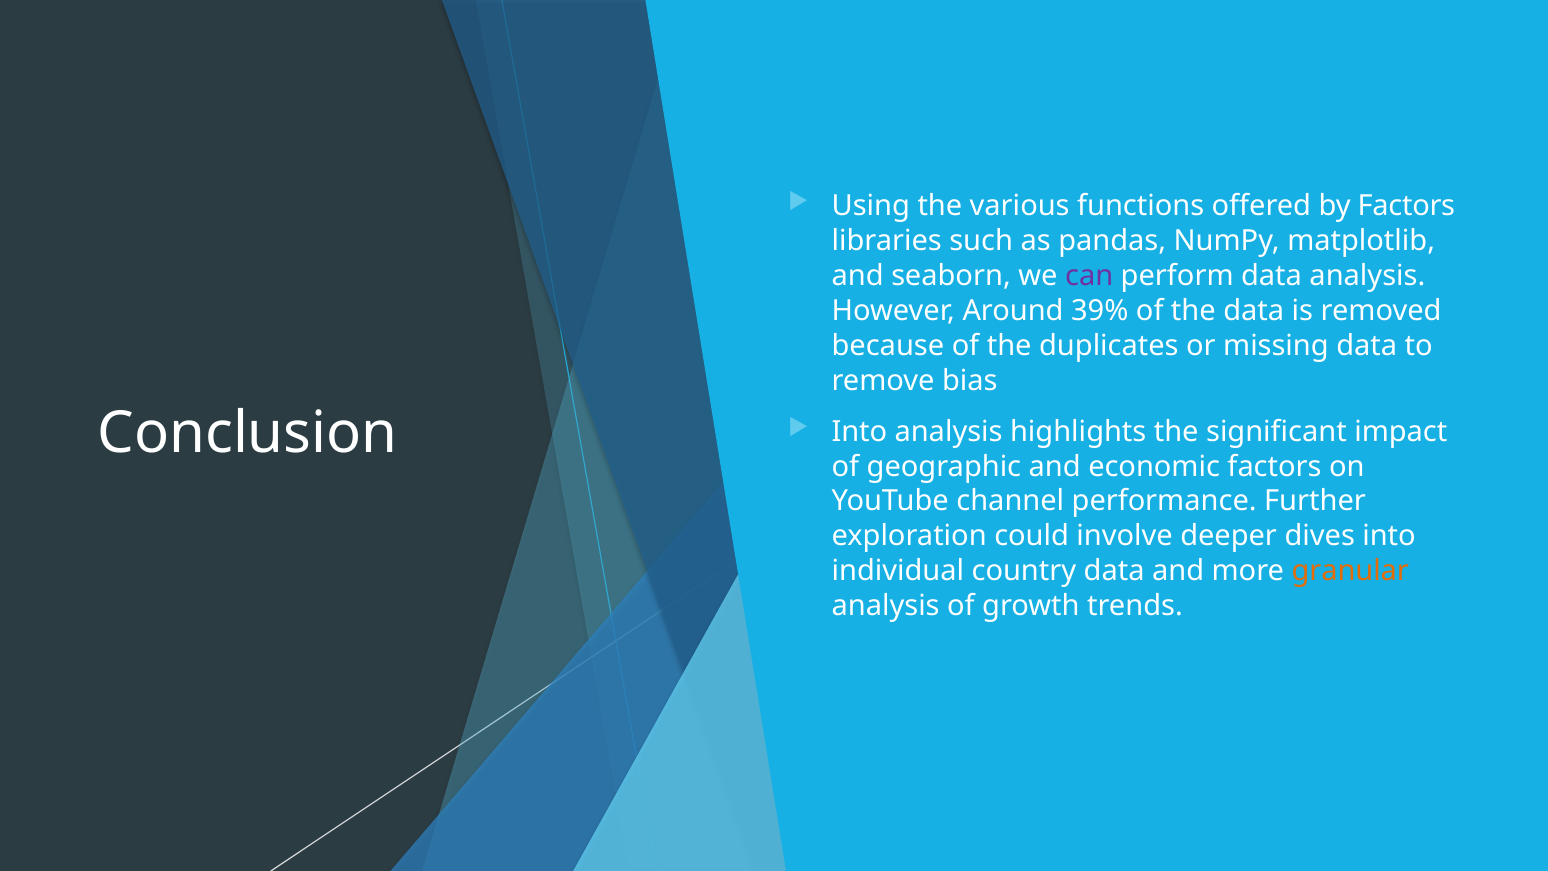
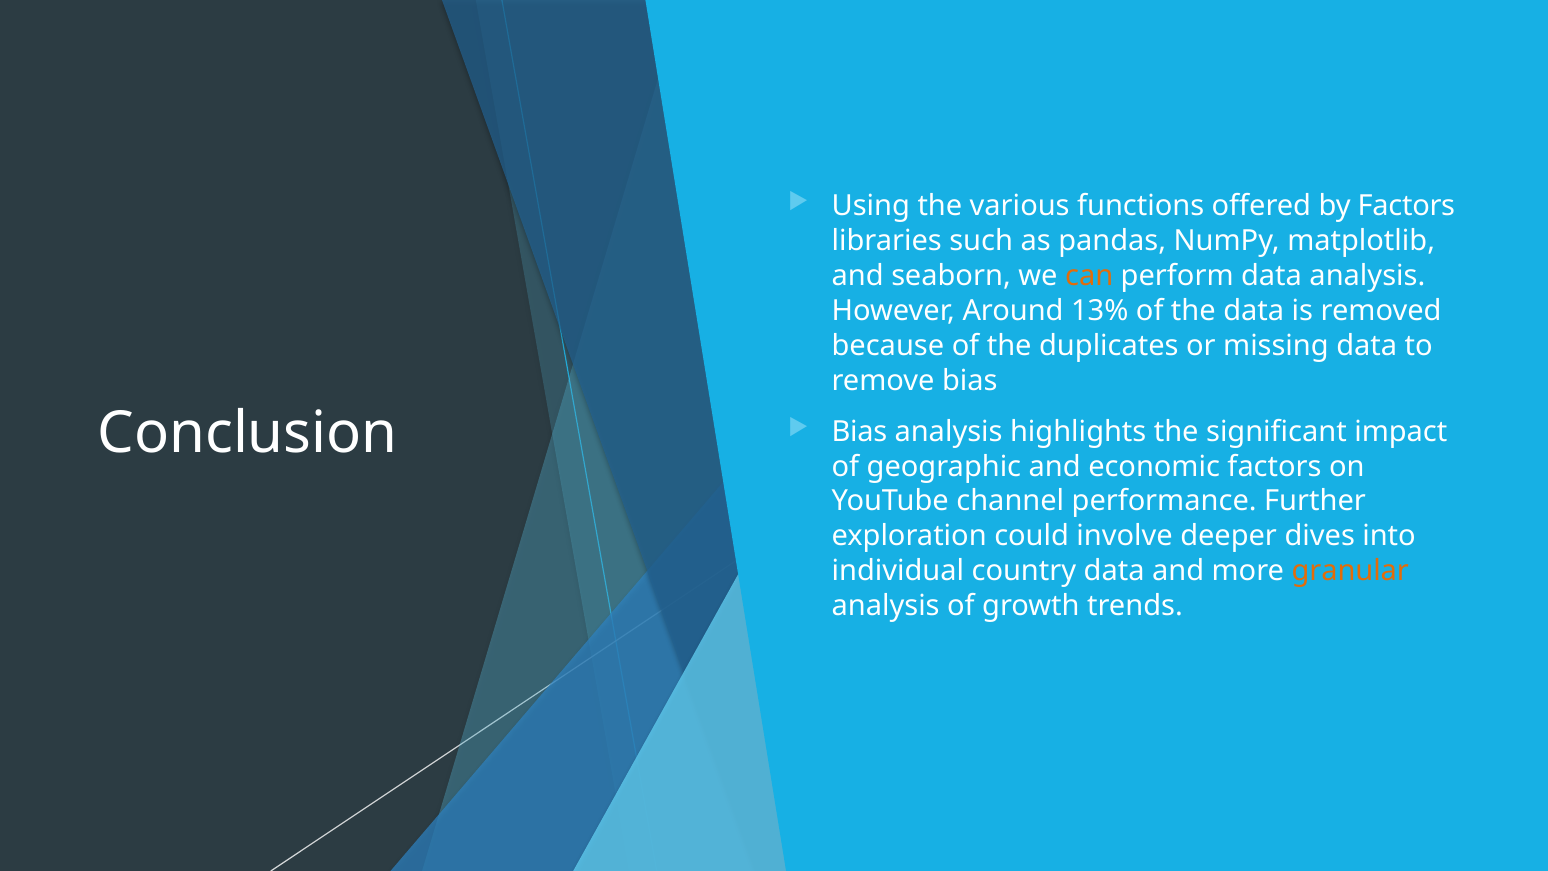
can colour: purple -> orange
39%: 39% -> 13%
Into at (859, 431): Into -> Bias
